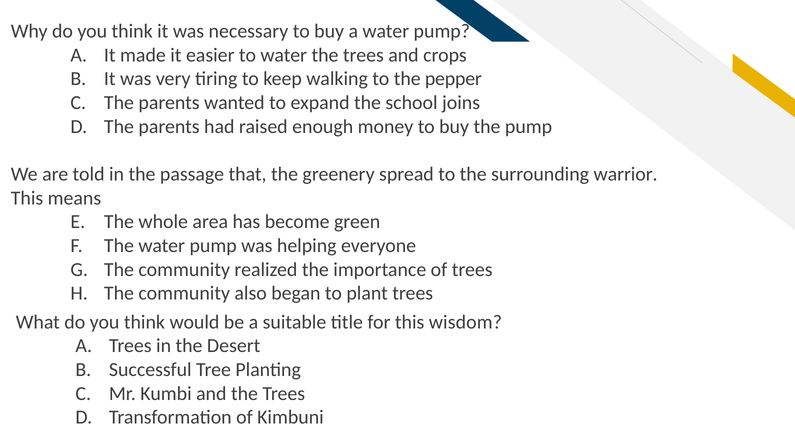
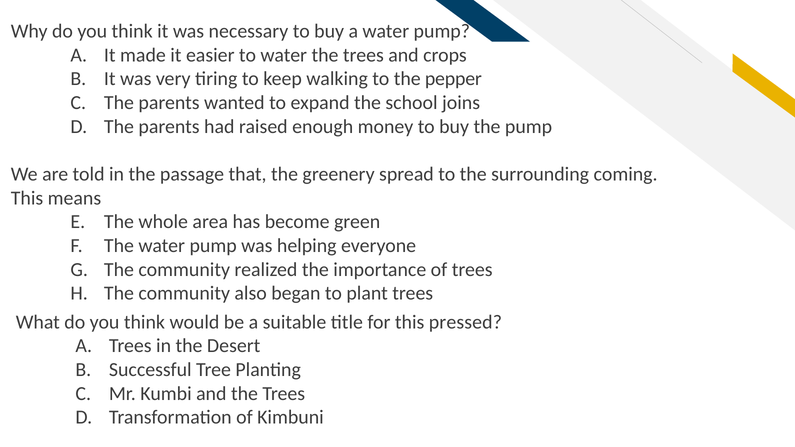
warrior: warrior -> coming
wisdom: wisdom -> pressed
